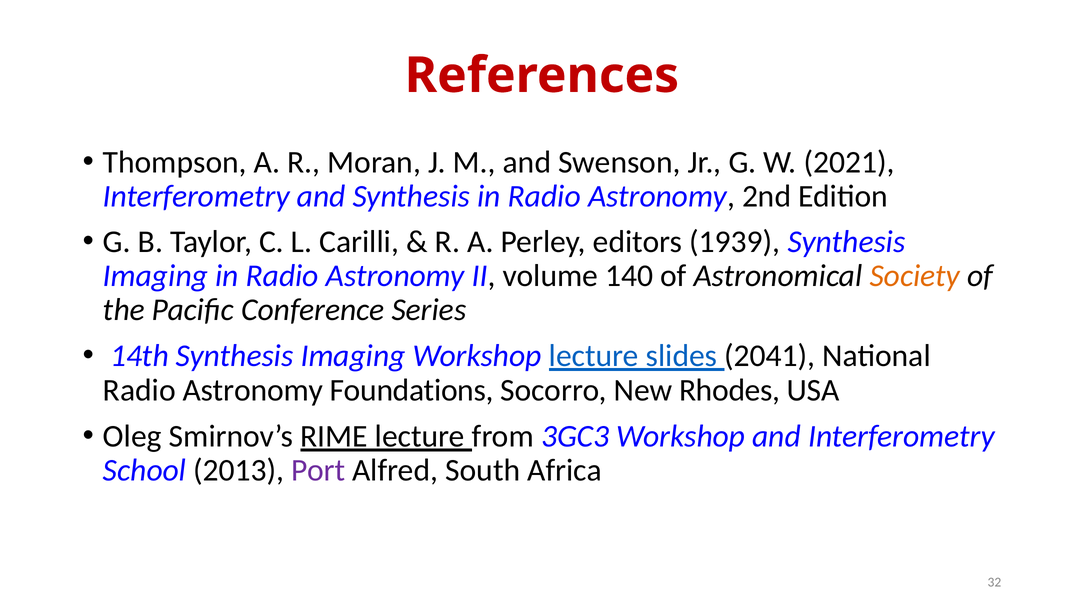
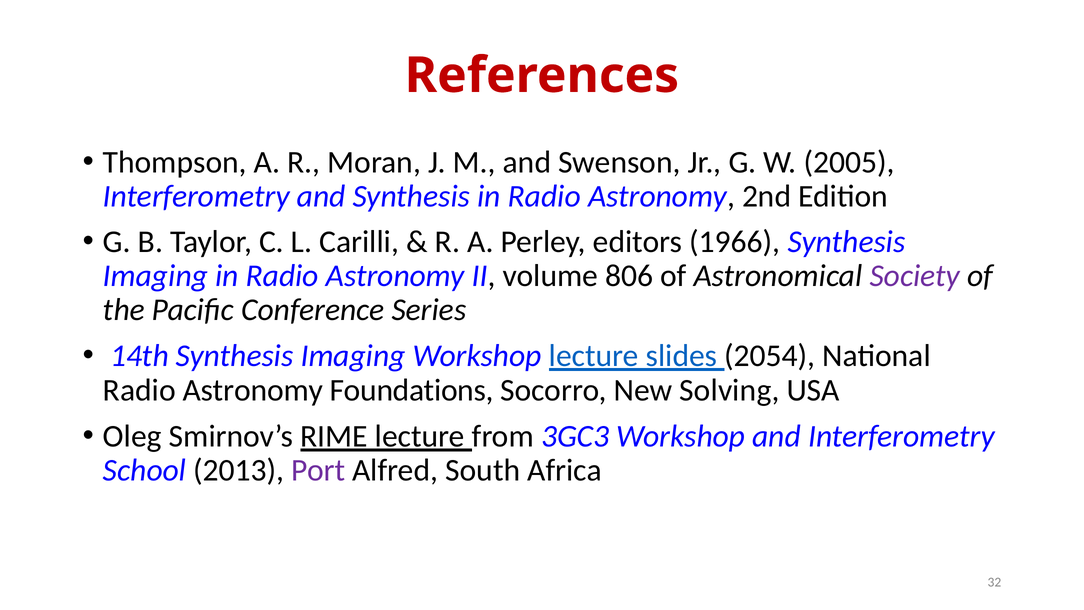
2021: 2021 -> 2005
1939: 1939 -> 1966
140: 140 -> 806
Society colour: orange -> purple
2041: 2041 -> 2054
Rhodes: Rhodes -> Solving
